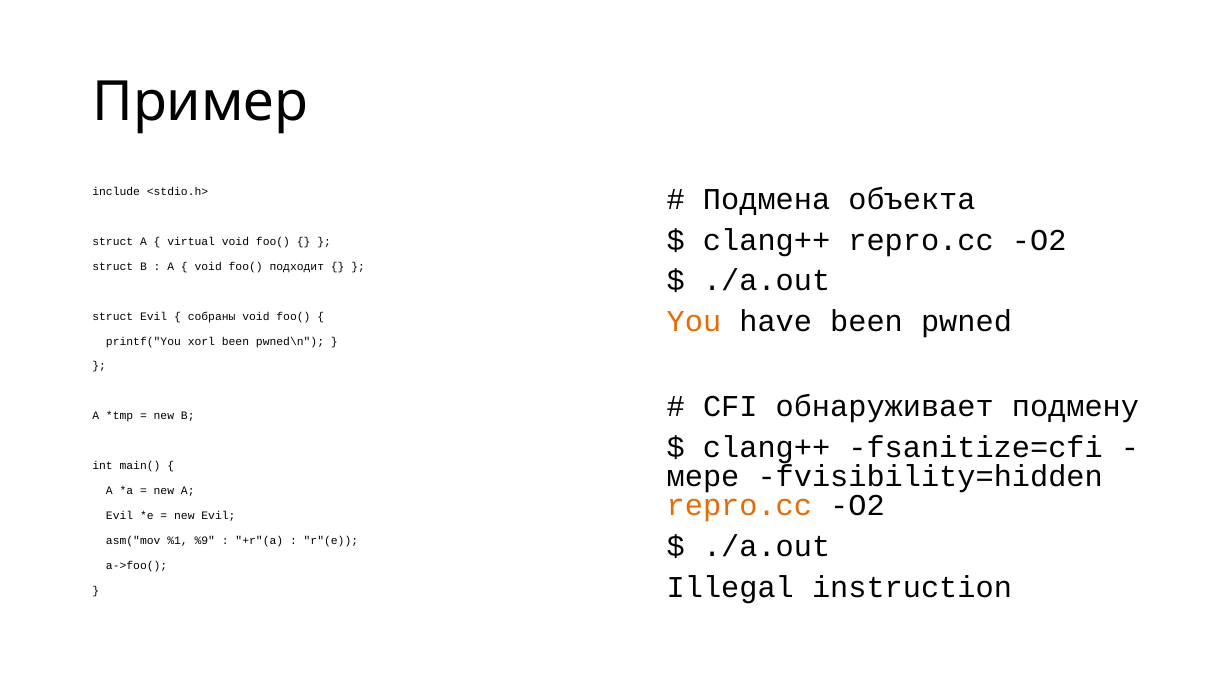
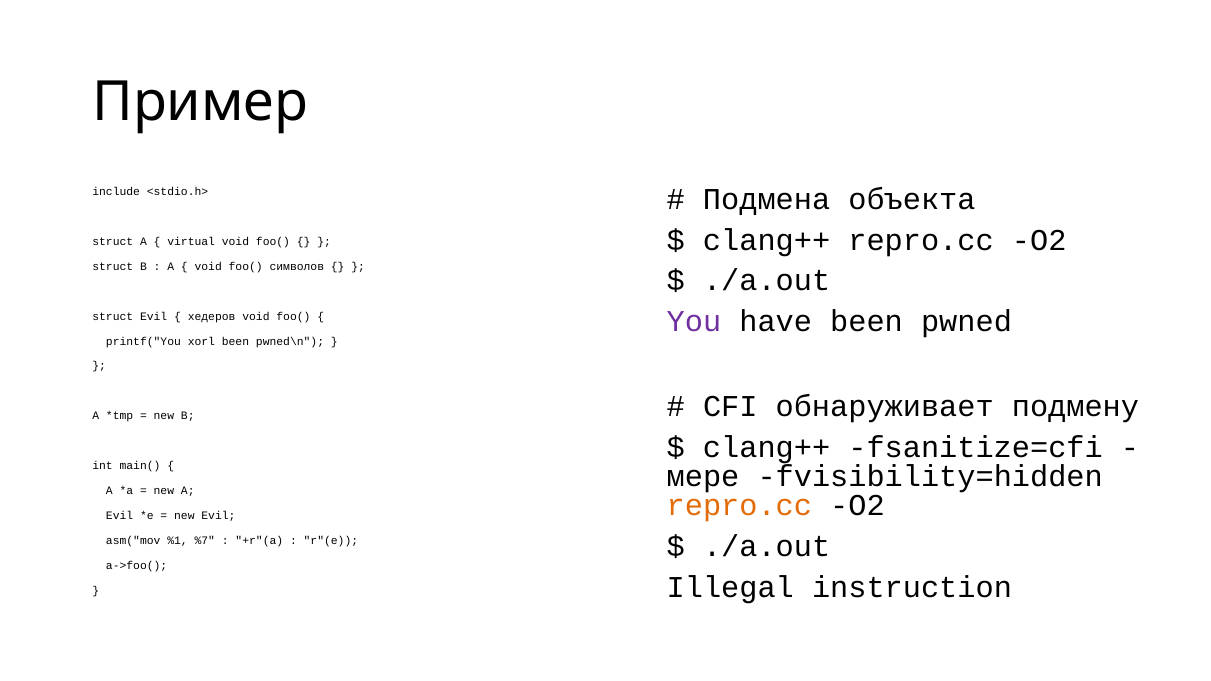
подходит: подходит -> символов
You colour: orange -> purple
собраны: собраны -> хедеров
%9: %9 -> %7
